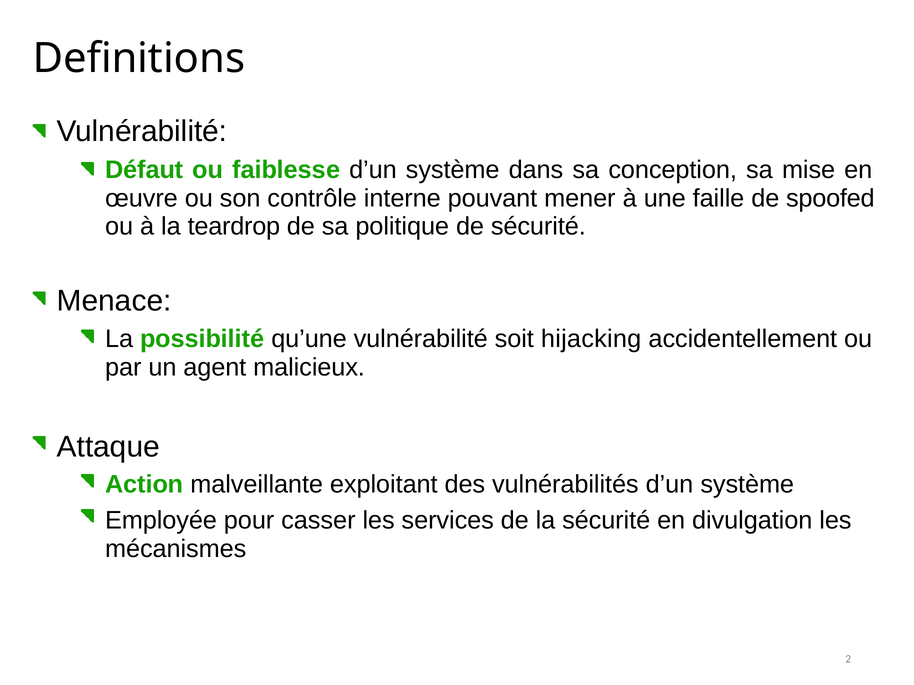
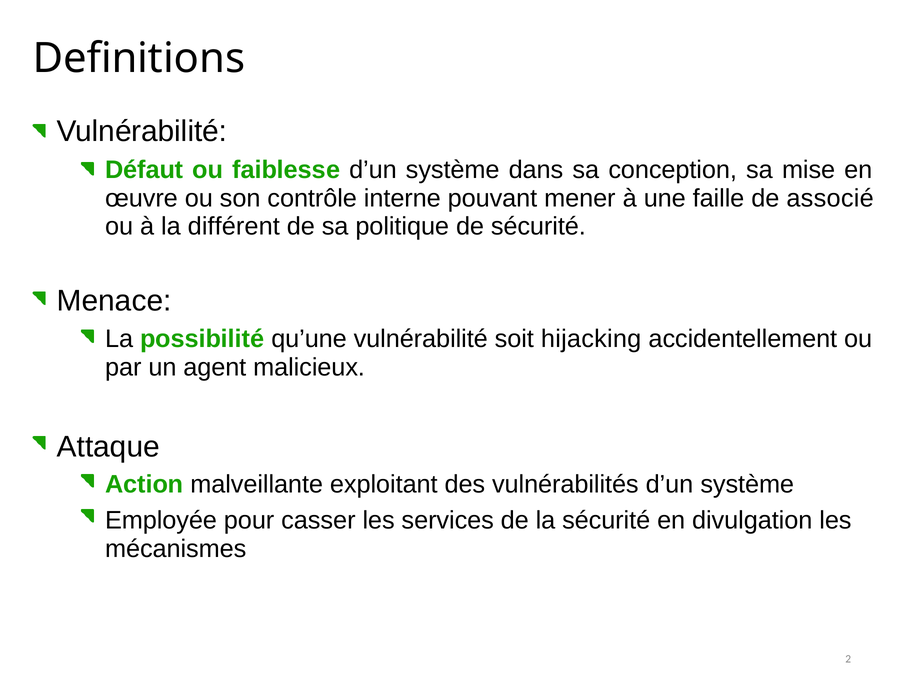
spoofed: spoofed -> associé
teardrop: teardrop -> différent
